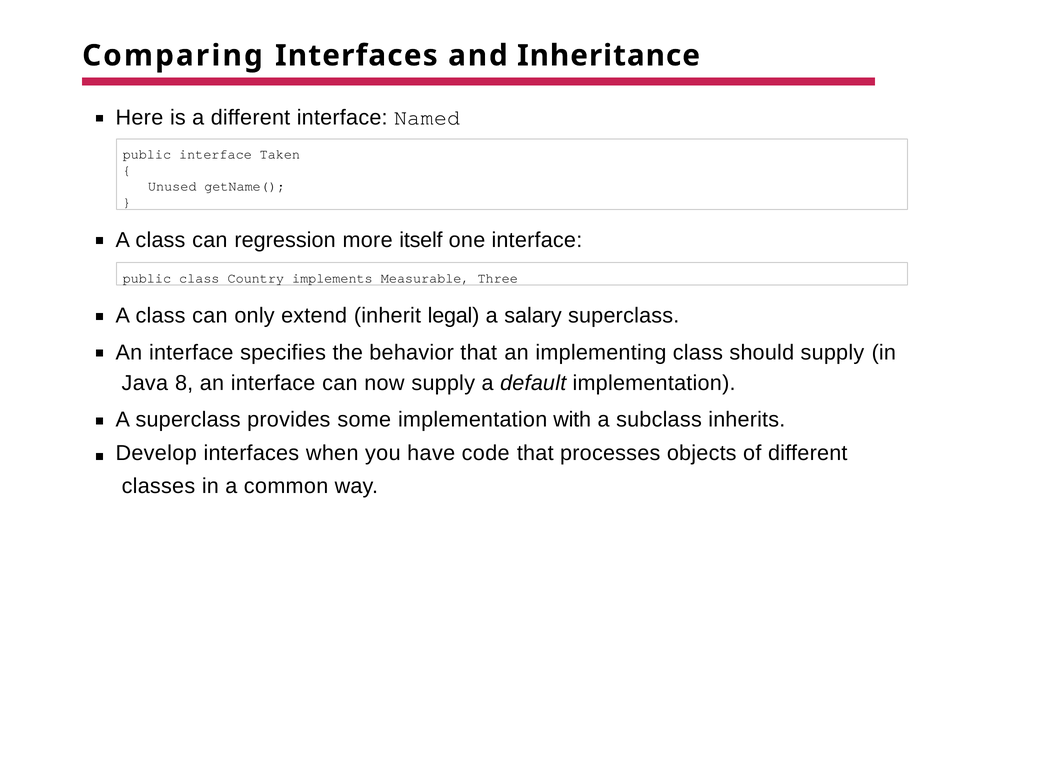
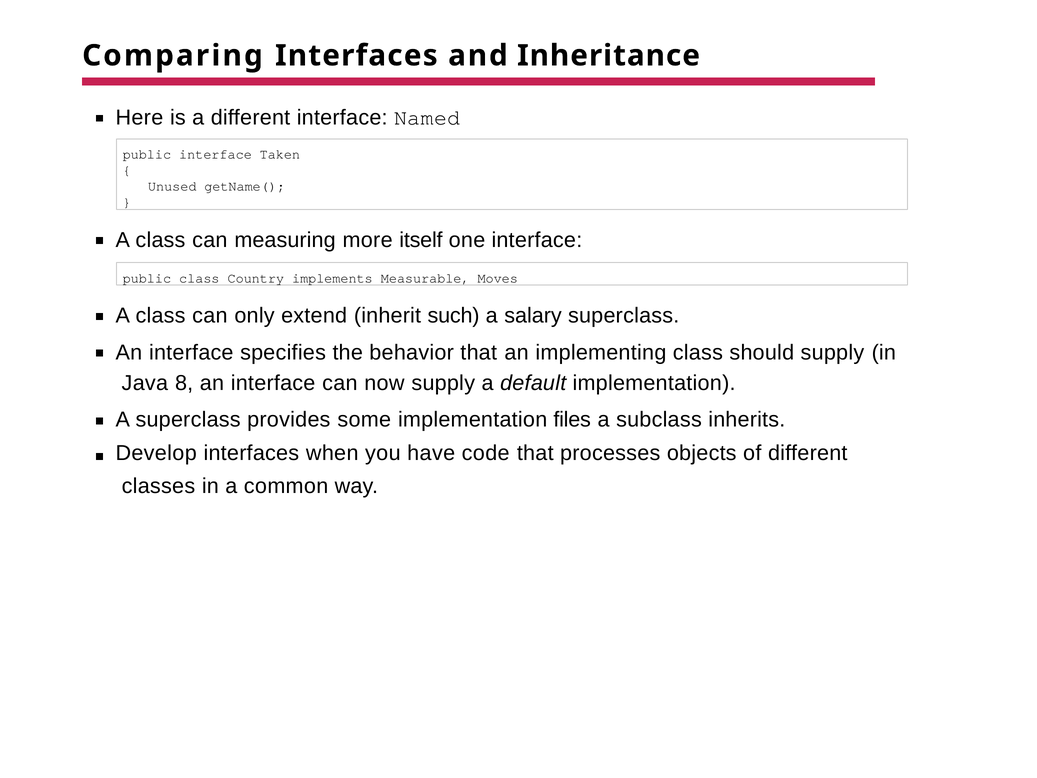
regression: regression -> measuring
Three: Three -> Moves
legal: legal -> such
with: with -> files
